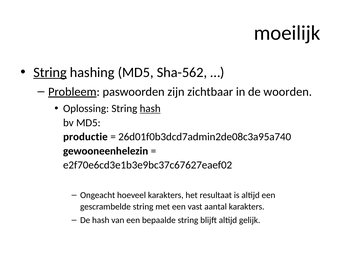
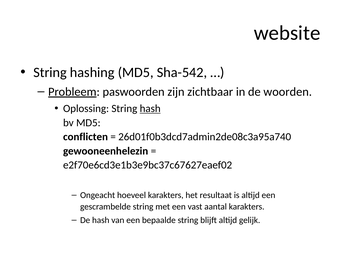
moeilijk: moeilijk -> website
String at (50, 72) underline: present -> none
Sha-562: Sha-562 -> Sha-542
productie: productie -> conflicten
